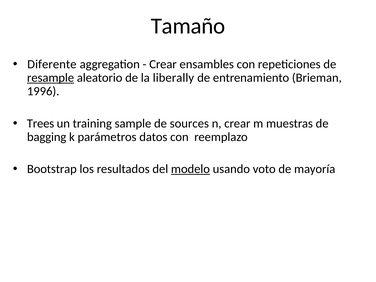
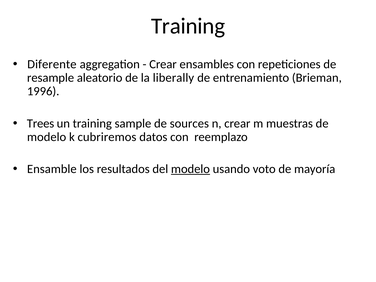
Tamaño at (188, 26): Tamaño -> Training
resample underline: present -> none
bagging at (47, 137): bagging -> modelo
parámetros: parámetros -> cubriremos
Bootstrap: Bootstrap -> Ensamble
